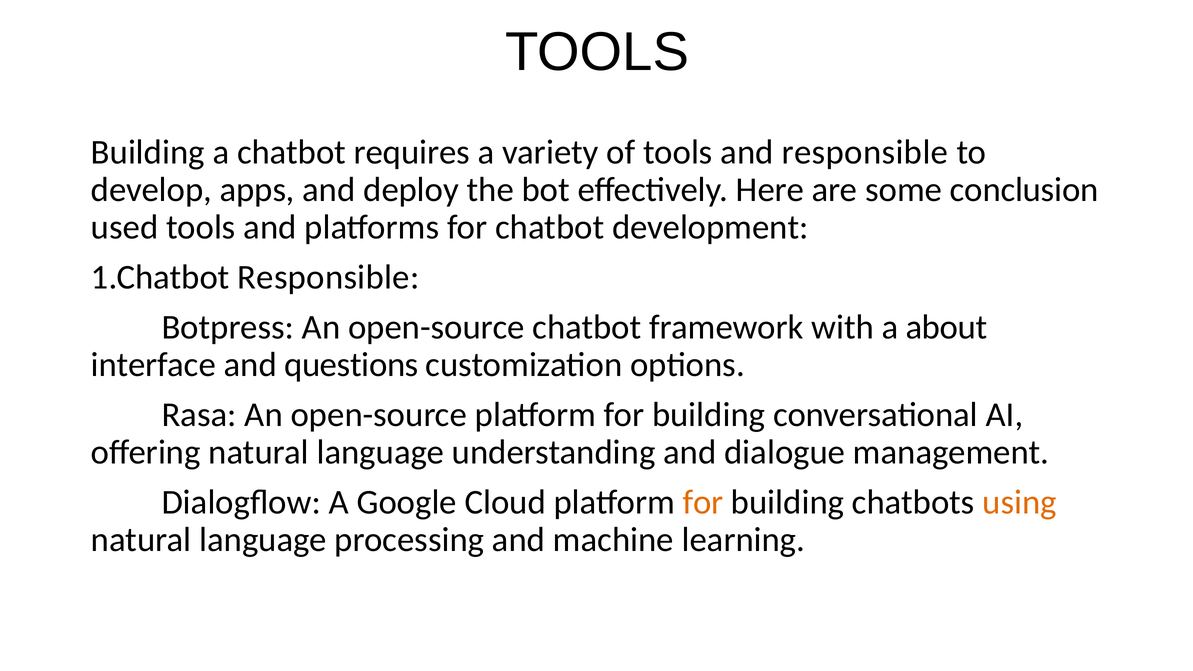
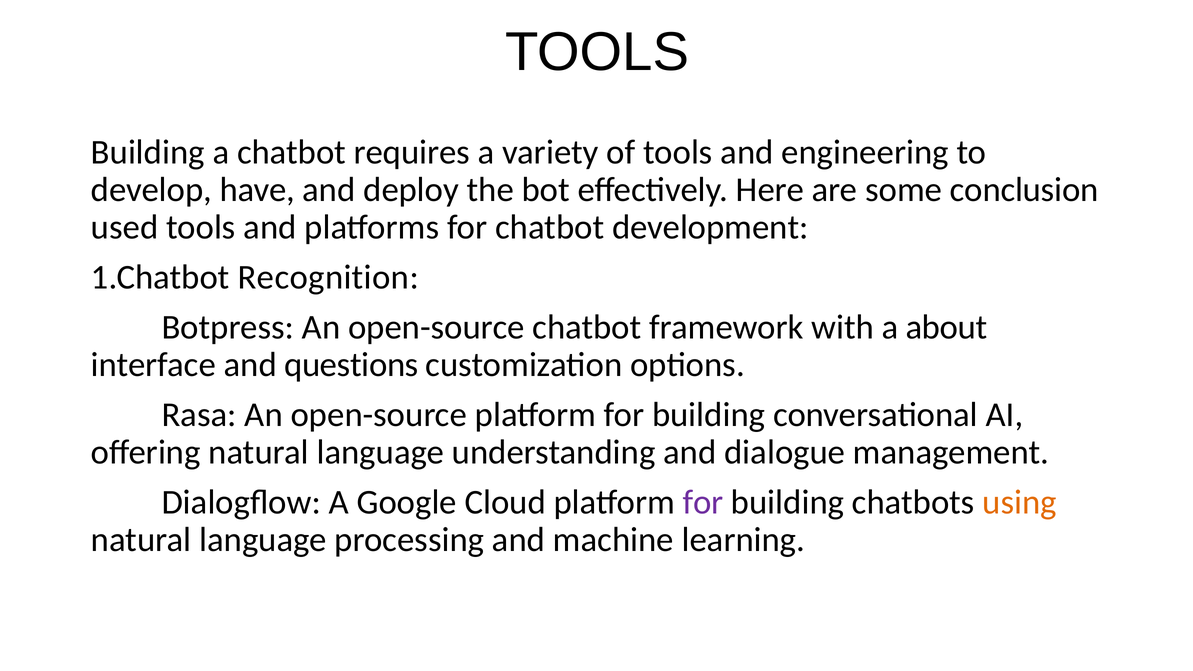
and responsible: responsible -> engineering
apps: apps -> have
1.Chatbot Responsible: Responsible -> Recognition
for at (703, 502) colour: orange -> purple
